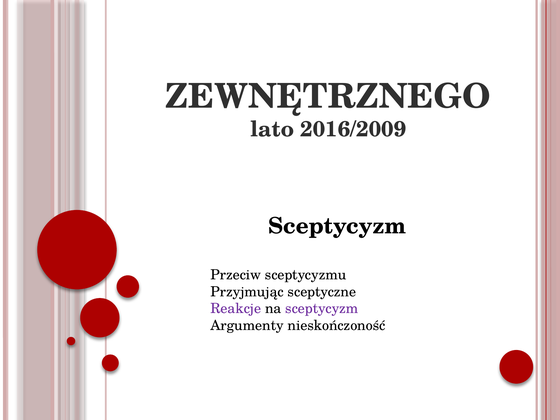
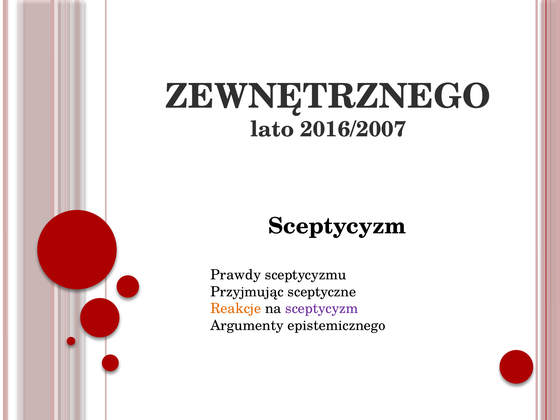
2016/2009: 2016/2009 -> 2016/2007
Przeciw: Przeciw -> Prawdy
Reakcje colour: purple -> orange
nieskończoność: nieskończoność -> epistemicznego
